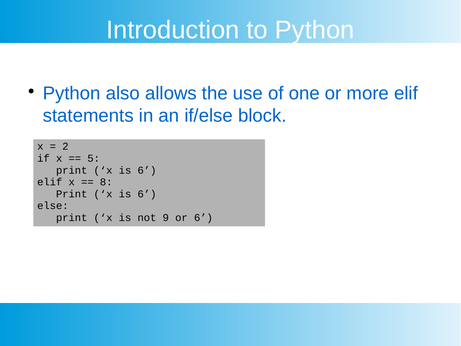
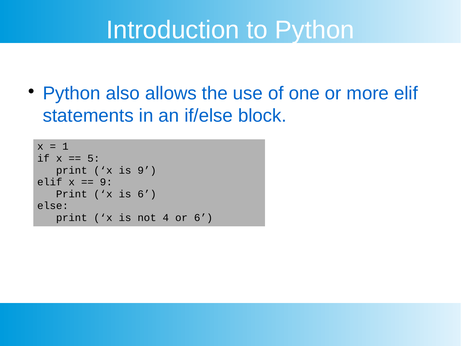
2: 2 -> 1
6 at (147, 170): 6 -> 9
8 at (106, 182): 8 -> 9
9: 9 -> 4
